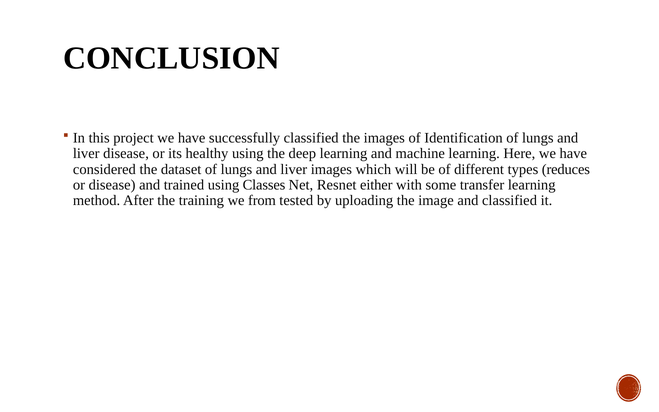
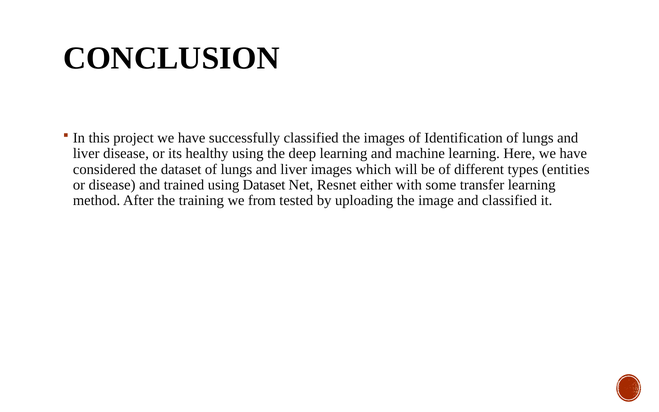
reduces: reduces -> entities
using Classes: Classes -> Dataset
